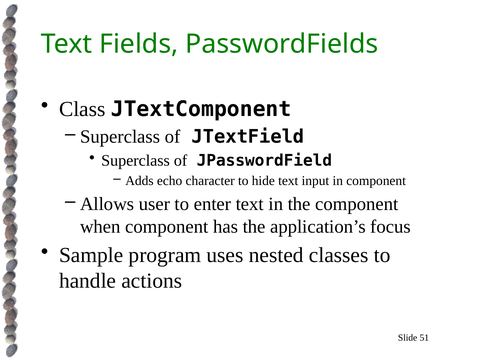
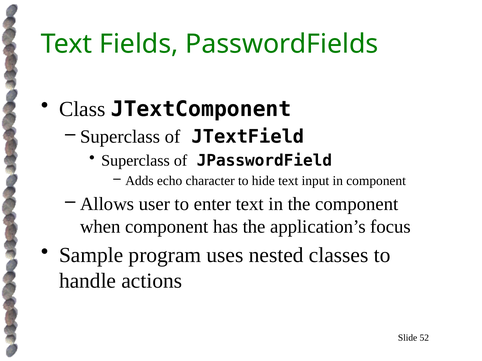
51: 51 -> 52
